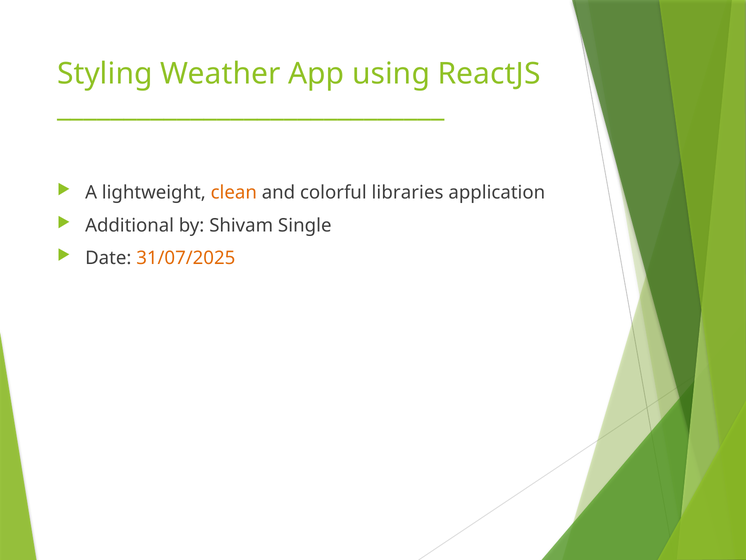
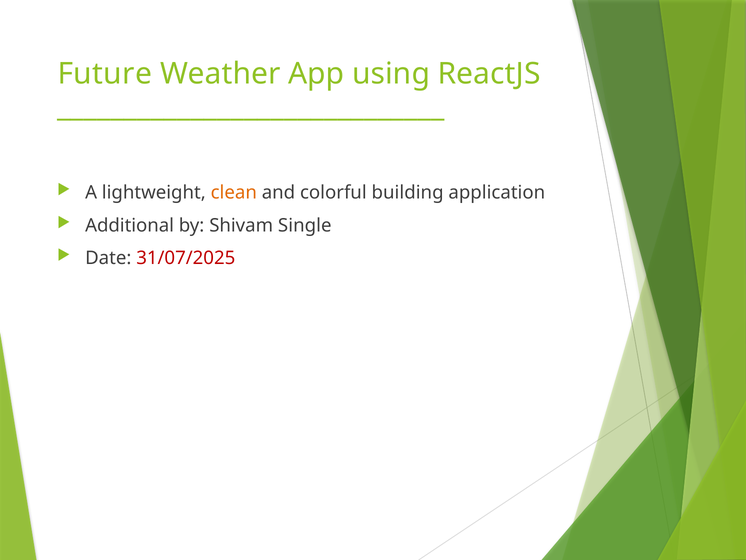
Styling: Styling -> Future
libraries: libraries -> building
31/07/2025 colour: orange -> red
